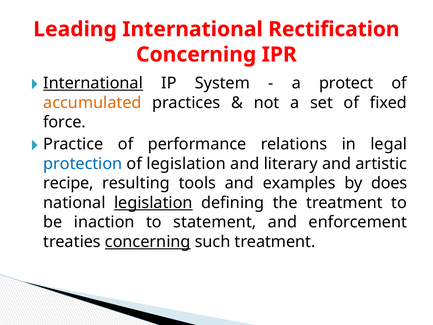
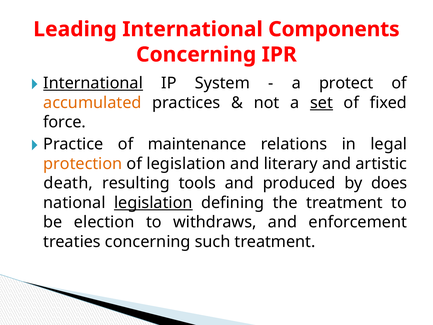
Rectification: Rectification -> Components
set underline: none -> present
performance: performance -> maintenance
protection colour: blue -> orange
recipe: recipe -> death
examples: examples -> produced
inaction: inaction -> election
statement: statement -> withdraws
concerning at (148, 242) underline: present -> none
